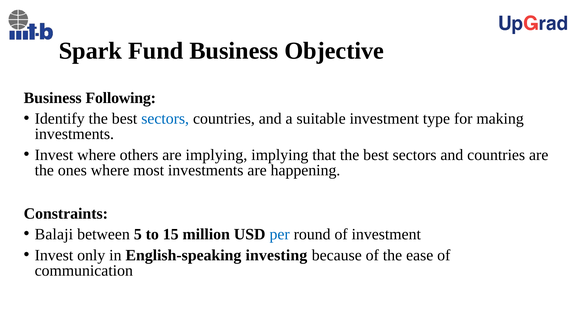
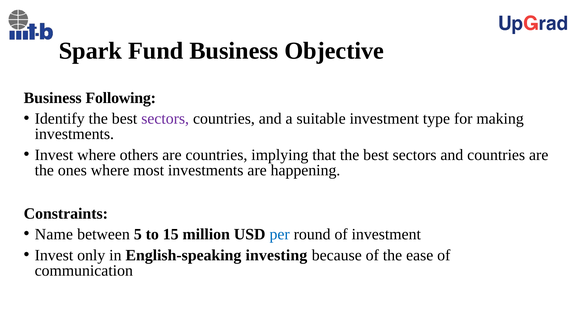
sectors at (165, 119) colour: blue -> purple
are implying: implying -> countries
Balaji: Balaji -> Name
